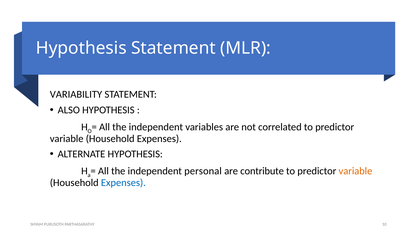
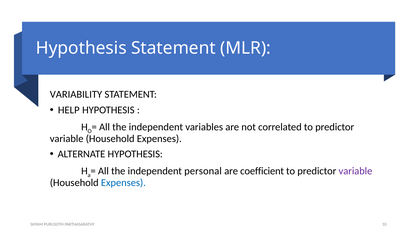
ALSO: ALSO -> HELP
contribute: contribute -> coefficient
variable at (355, 171) colour: orange -> purple
